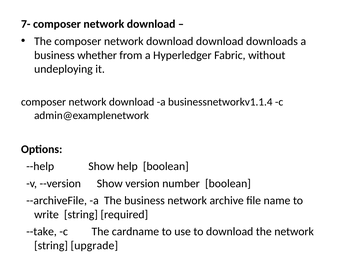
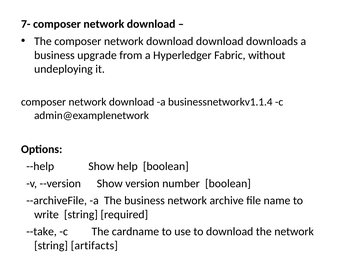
whether: whether -> upgrade
upgrade: upgrade -> artifacts
